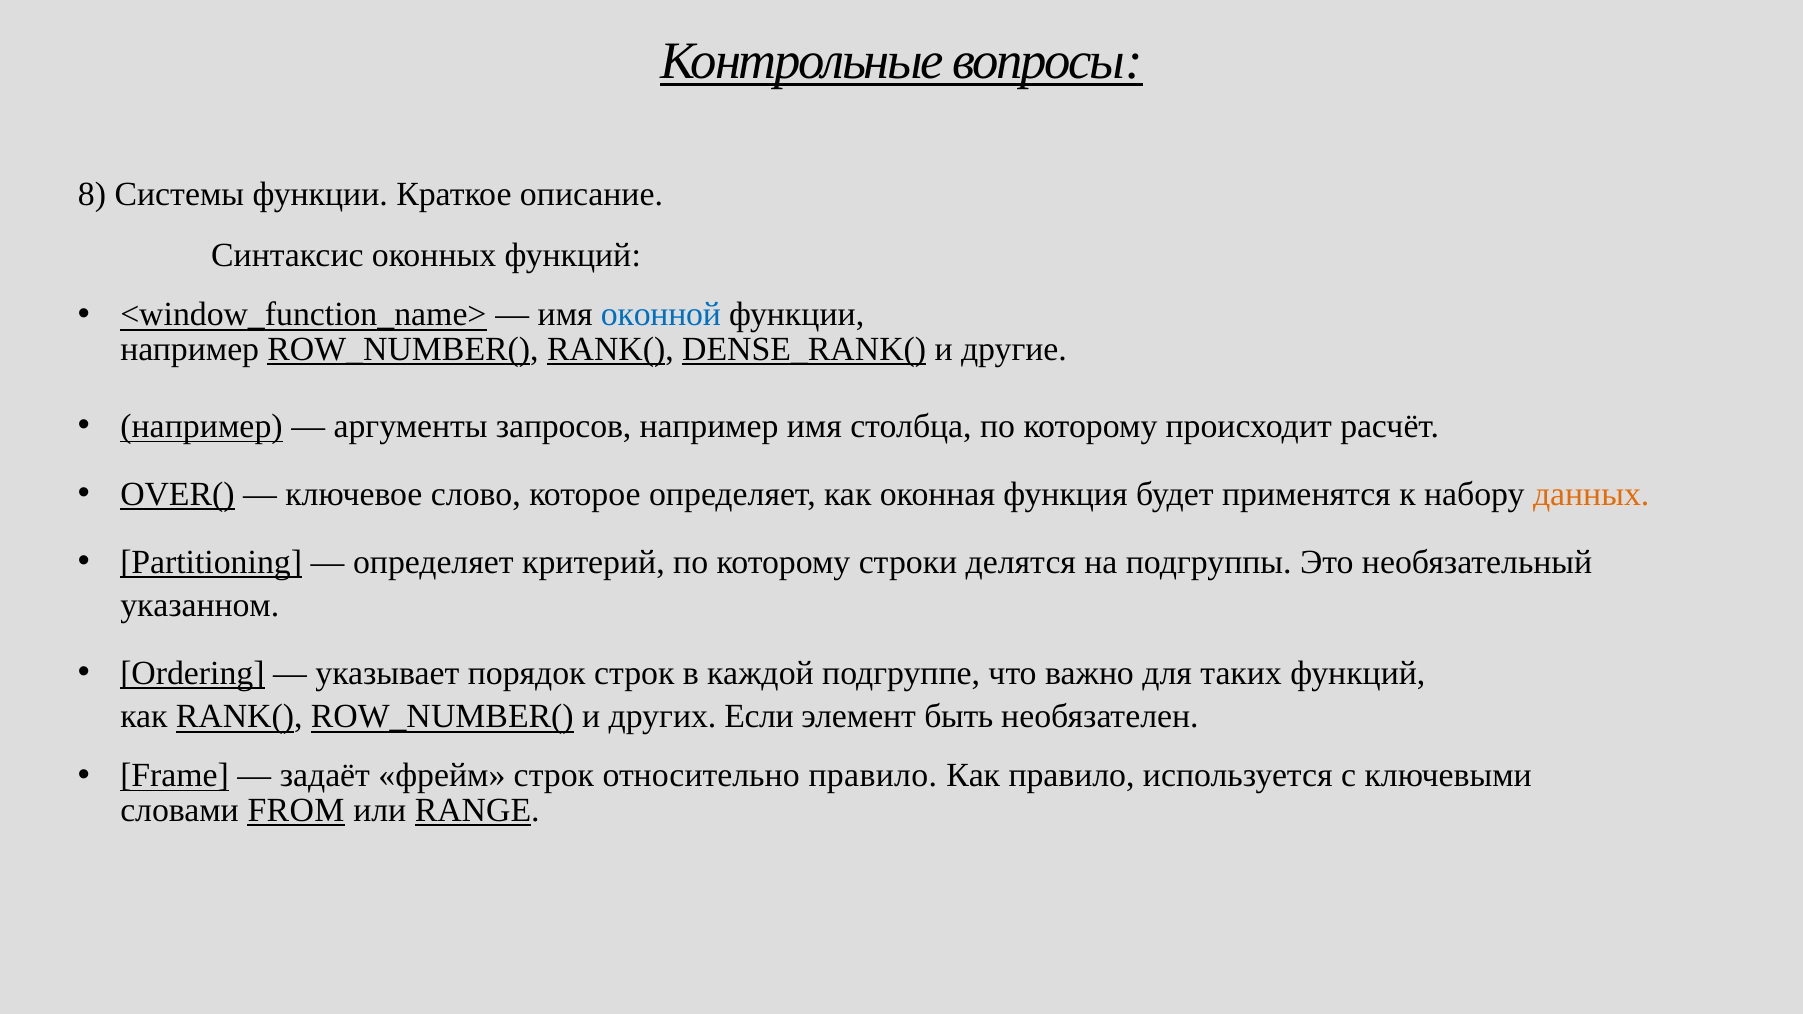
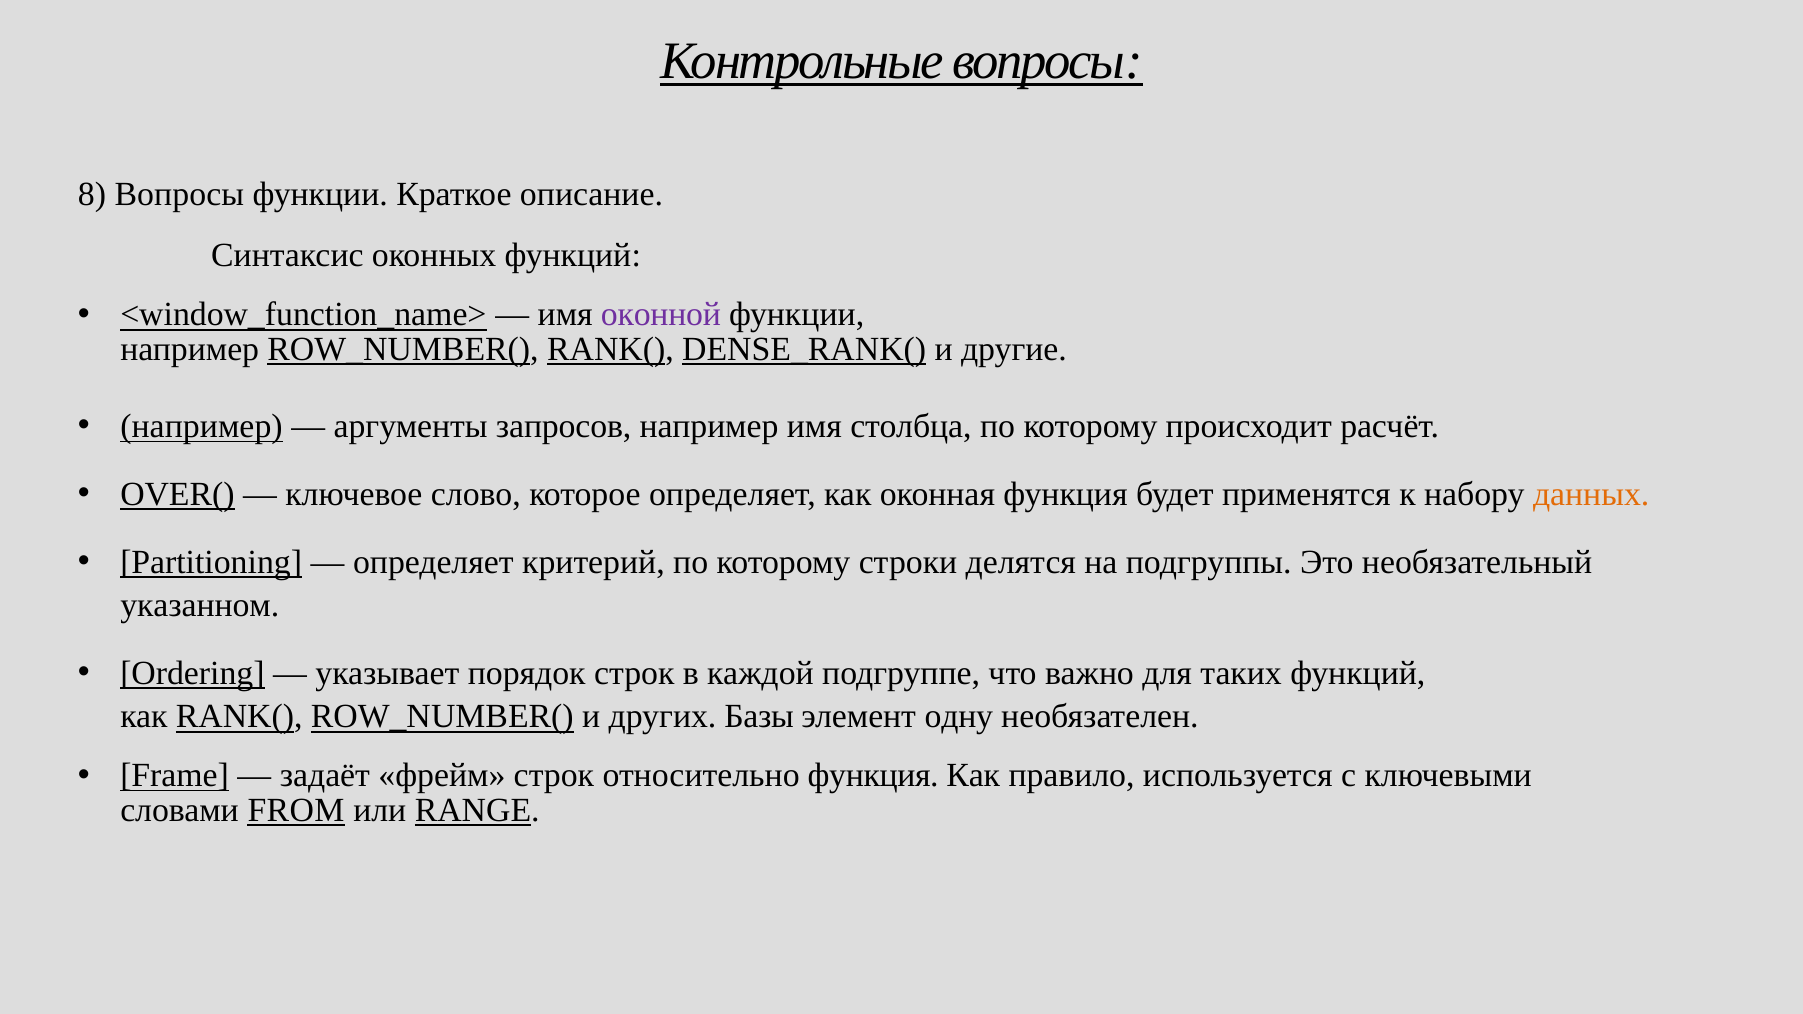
8 Системы: Системы -> Вопросы
оконной colour: blue -> purple
Если: Если -> Базы
быть: быть -> одну
относительно правило: правило -> функция
